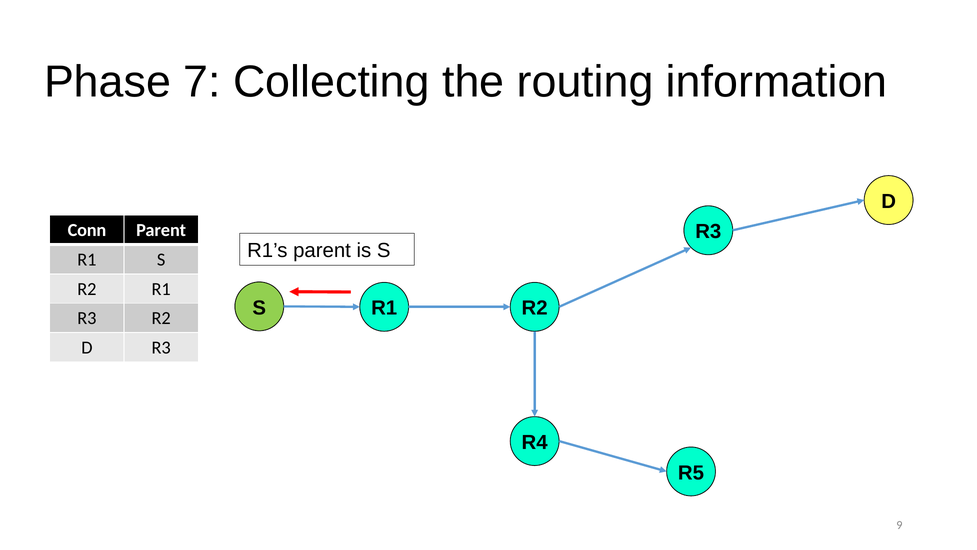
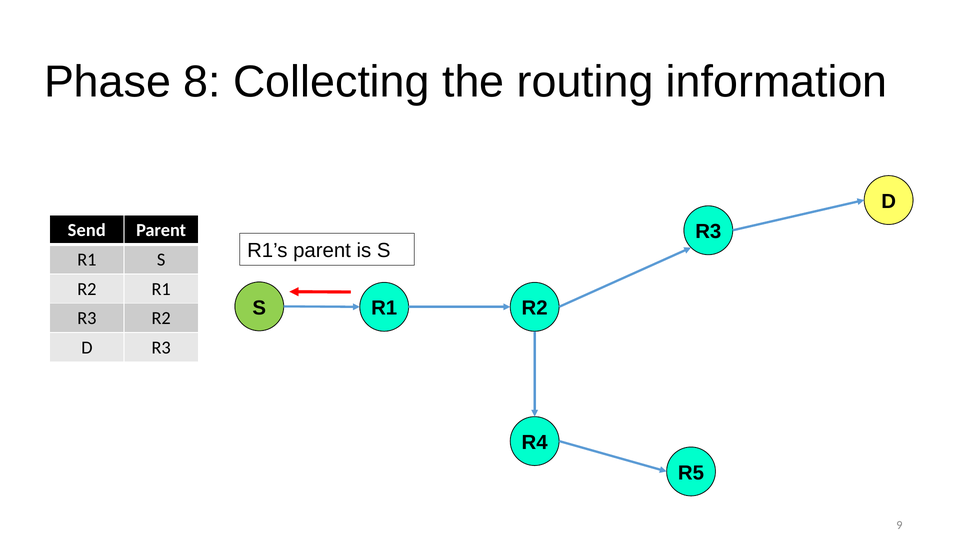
7: 7 -> 8
Conn: Conn -> Send
